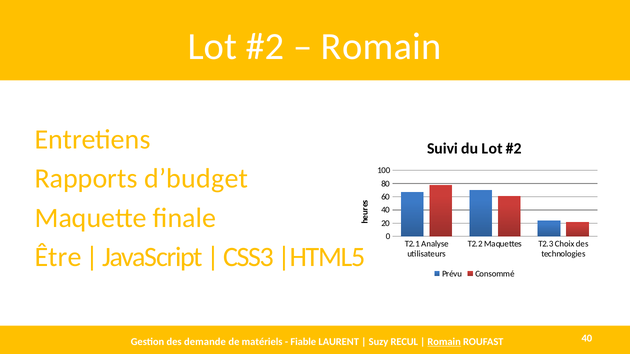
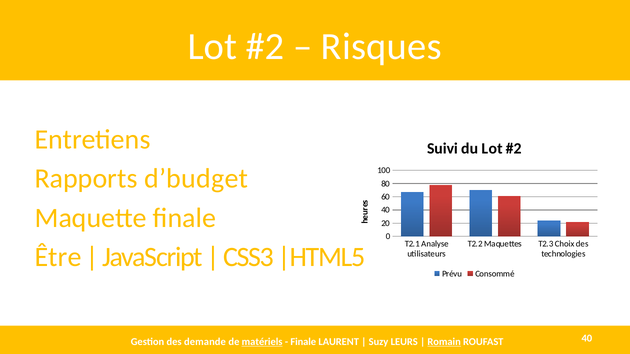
Romain at (381, 46): Romain -> Risques
matériels underline: none -> present
Fiable at (303, 342): Fiable -> Finale
RECUL: RECUL -> LEURS
